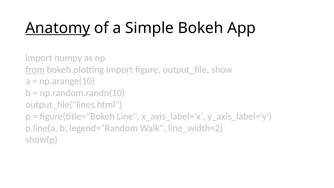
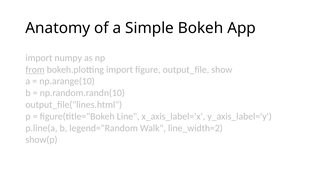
Anatomy underline: present -> none
